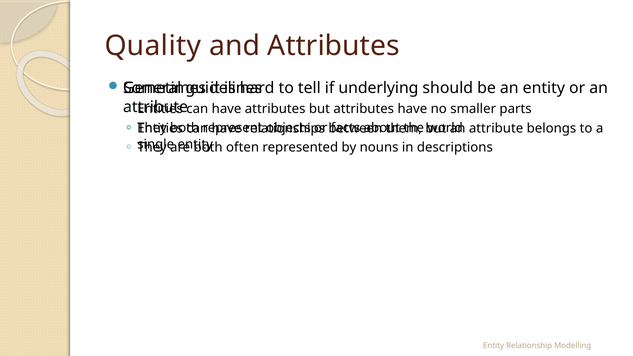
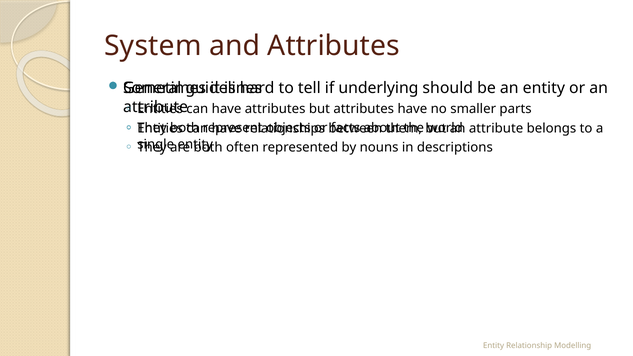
Quality: Quality -> System
